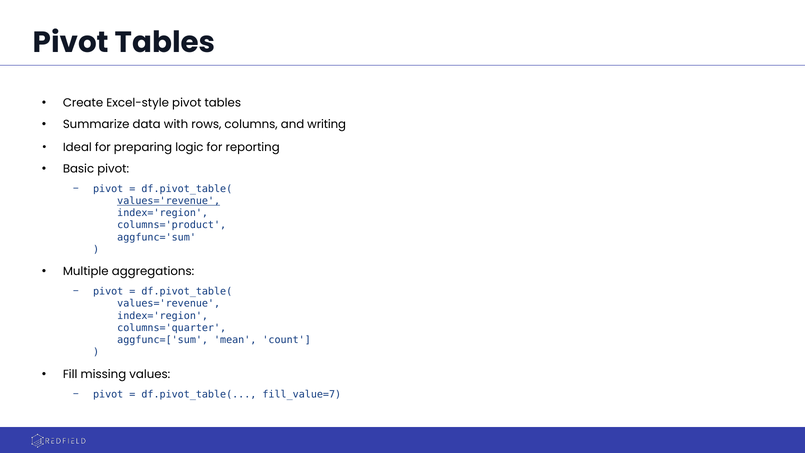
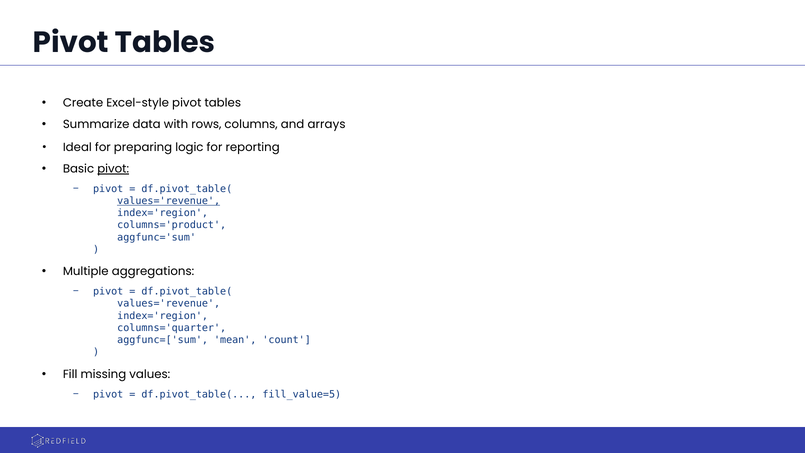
writing: writing -> arrays
pivot at (113, 169) underline: none -> present
fill_value=7: fill_value=7 -> fill_value=5
